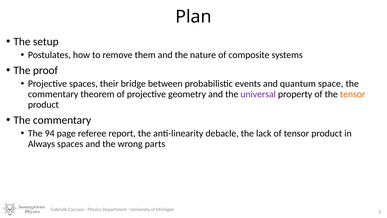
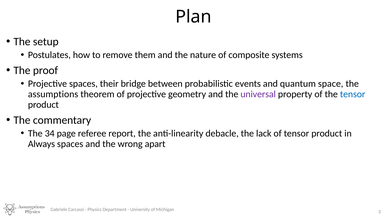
commentary at (53, 94): commentary -> assumptions
tensor at (353, 94) colour: orange -> blue
94: 94 -> 34
parts: parts -> apart
